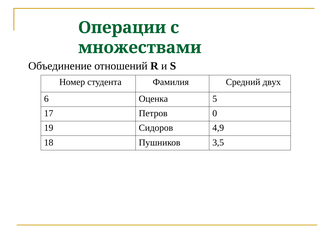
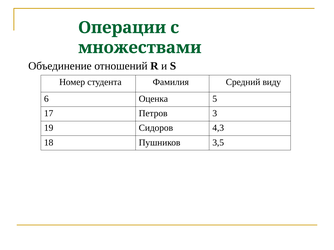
двух: двух -> виду
0: 0 -> 3
4,9: 4,9 -> 4,3
